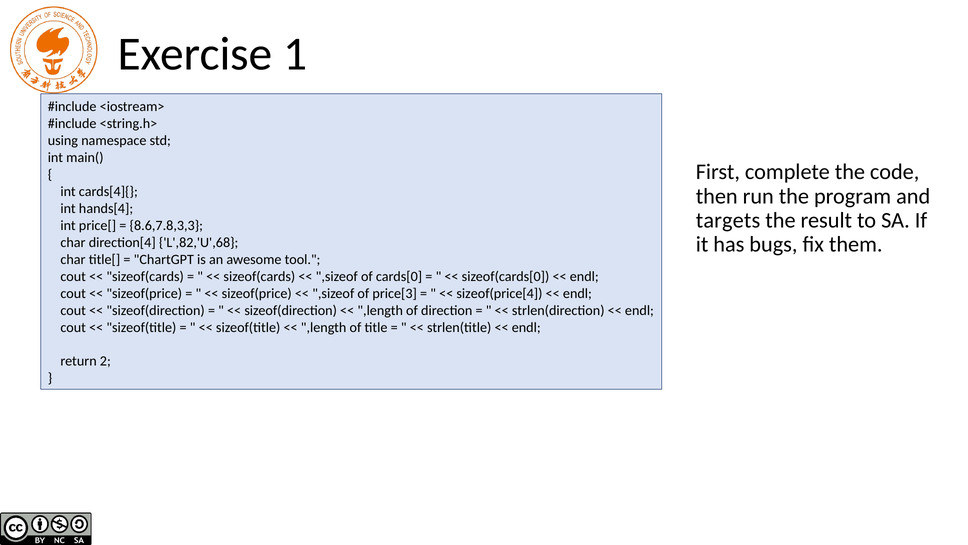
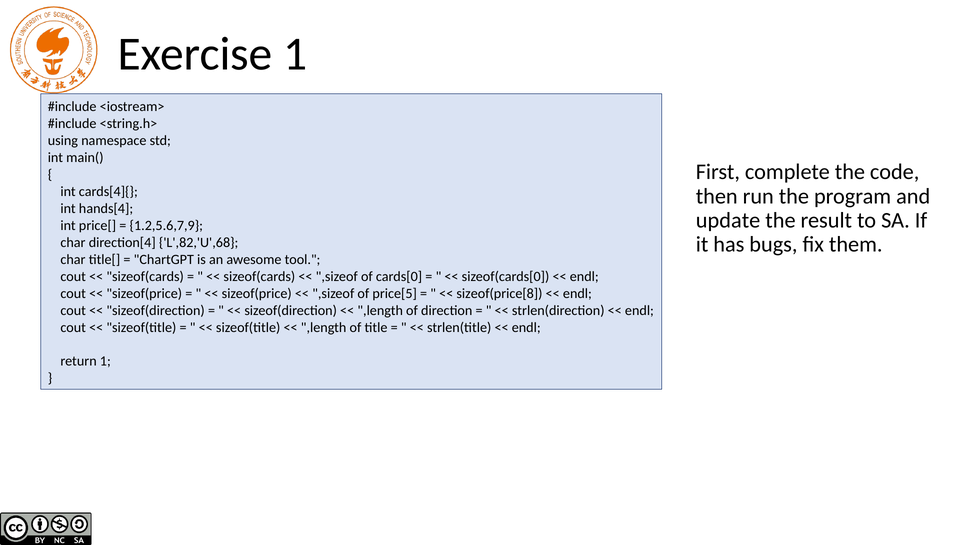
targets: targets -> update
8.6,7.8,3,3: 8.6,7.8,3,3 -> 1.2,5.6,7,9
price[3: price[3 -> price[5
sizeof(price[4: sizeof(price[4 -> sizeof(price[8
return 2: 2 -> 1
